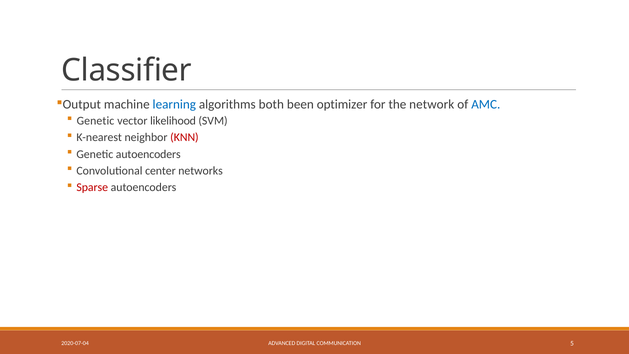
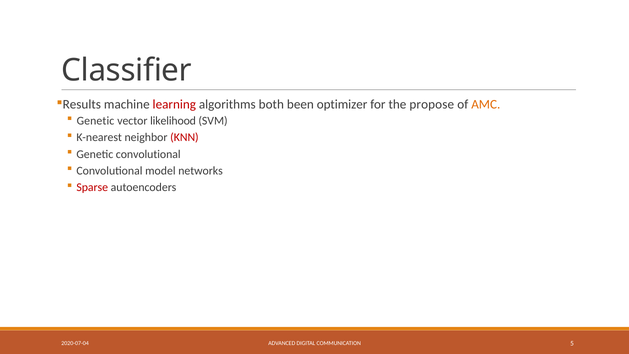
Output: Output -> Results
learning colour: blue -> red
network: network -> propose
AMC colour: blue -> orange
Genetic autoencoders: autoencoders -> convolutional
center: center -> model
